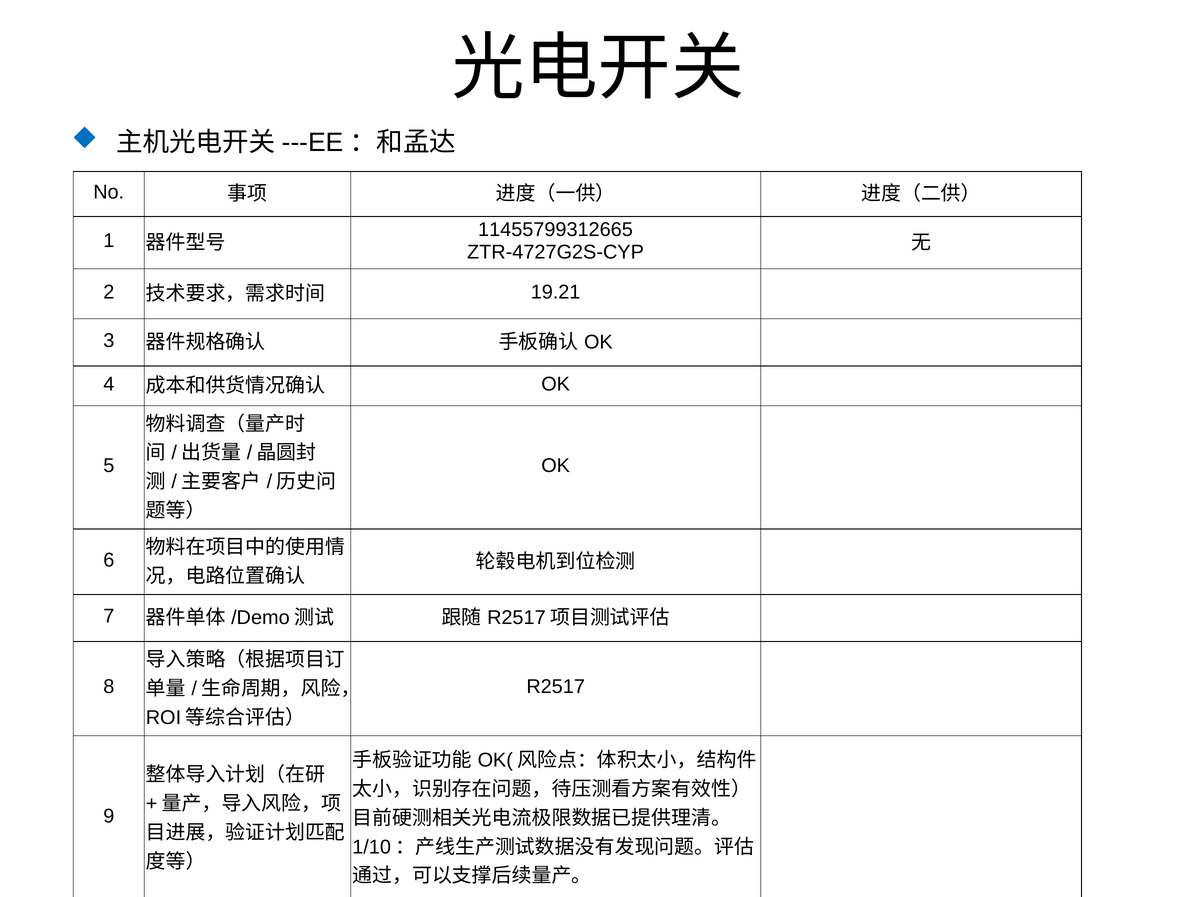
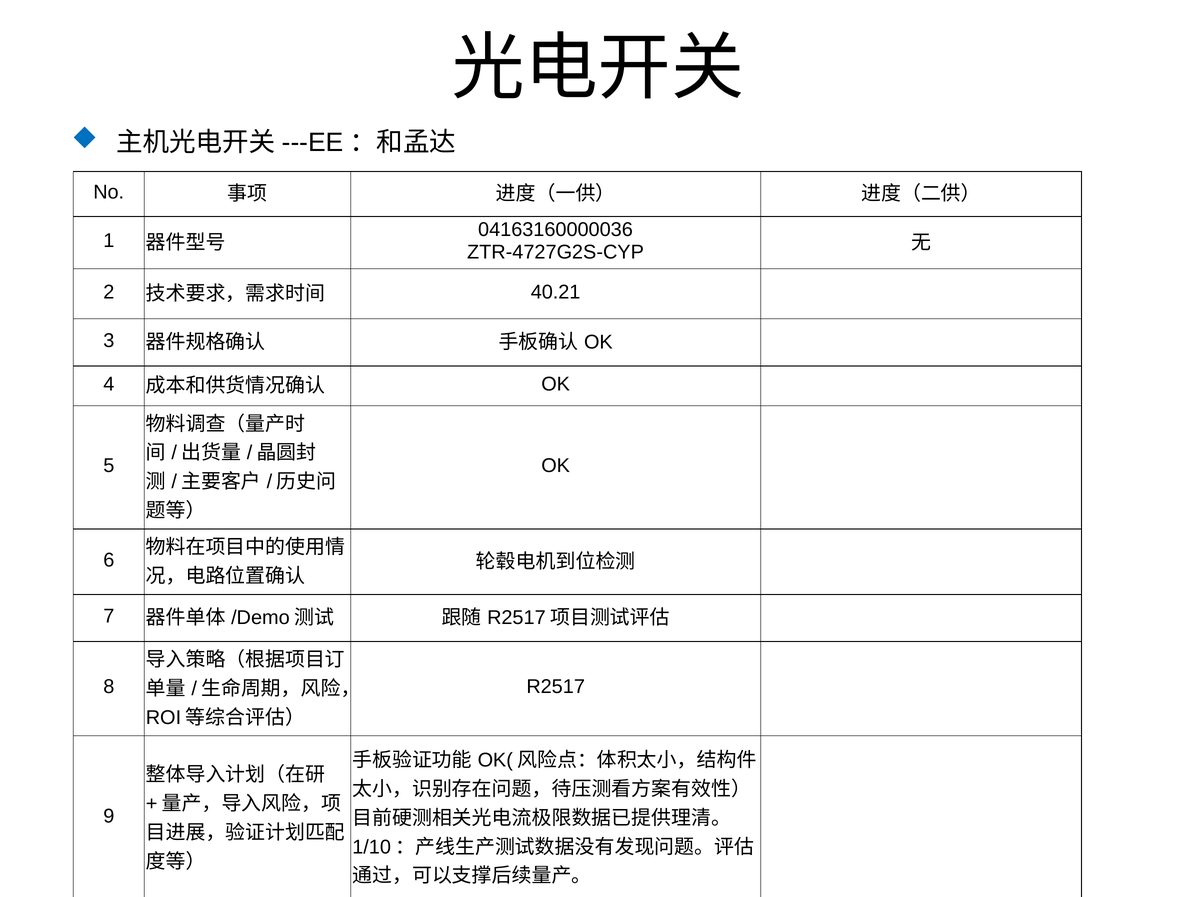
11455799312665: 11455799312665 -> 04163160000036
19.21: 19.21 -> 40.21
